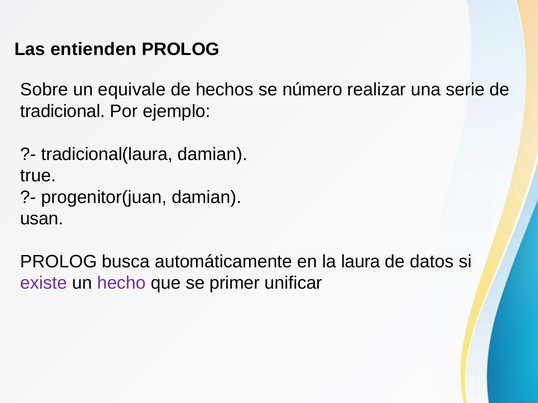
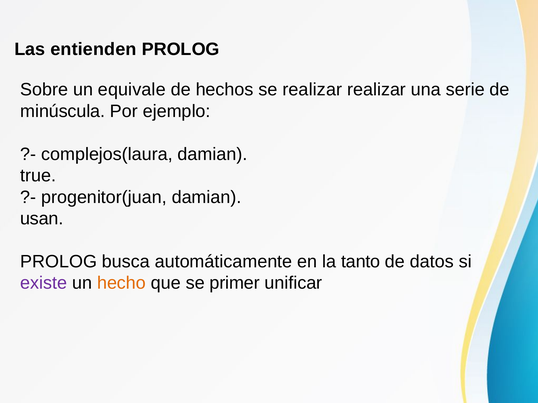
se número: número -> realizar
tradicional: tradicional -> minúscula
tradicional(laura: tradicional(laura -> complejos(laura
laura: laura -> tanto
hecho colour: purple -> orange
